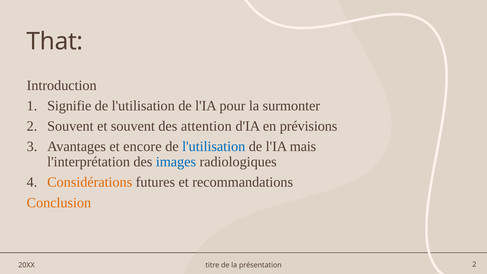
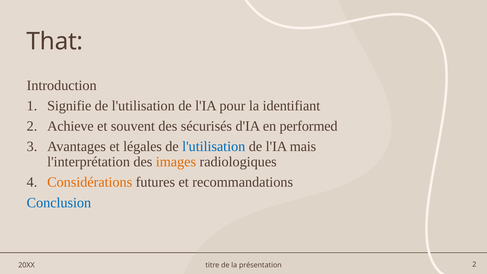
surmonter: surmonter -> identifiant
2 Souvent: Souvent -> Achieve
attention: attention -> sécurisés
prévisions: prévisions -> performed
encore: encore -> légales
images colour: blue -> orange
Conclusion colour: orange -> blue
